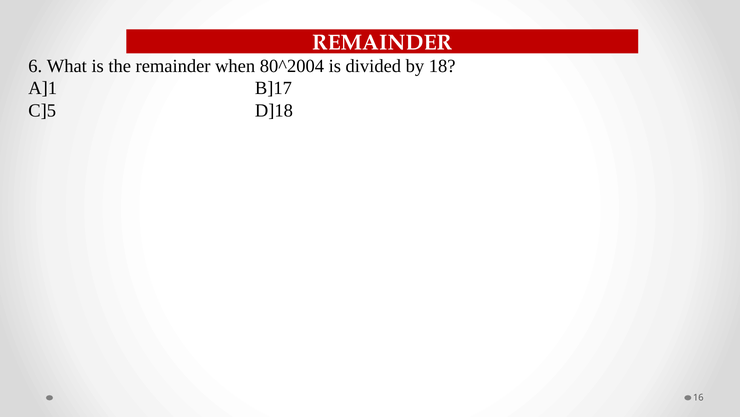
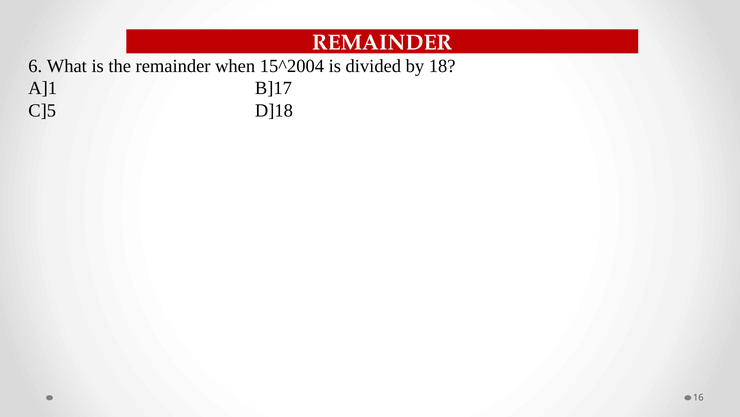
80^2004: 80^2004 -> 15^2004
